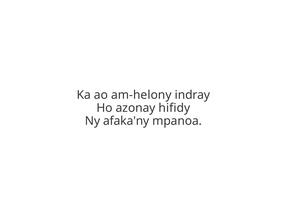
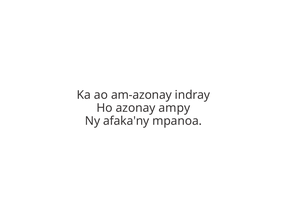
am-helony: am-helony -> am-azonay
hifidy: hifidy -> ampy
